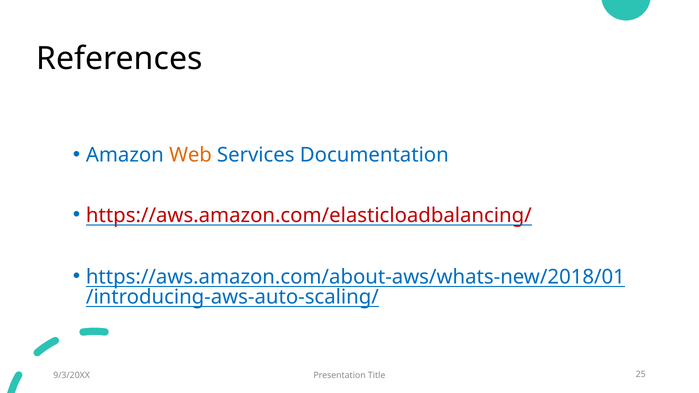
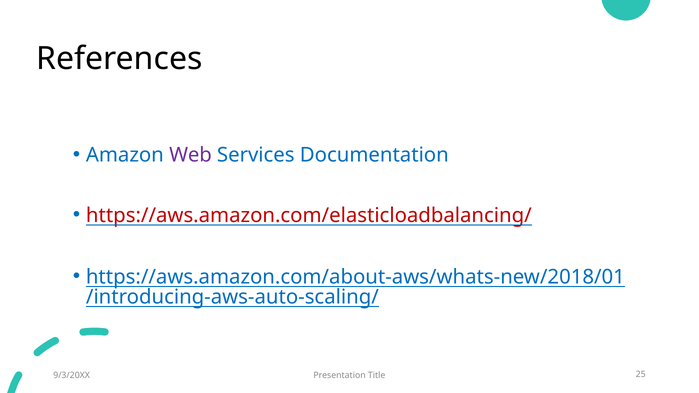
Web colour: orange -> purple
